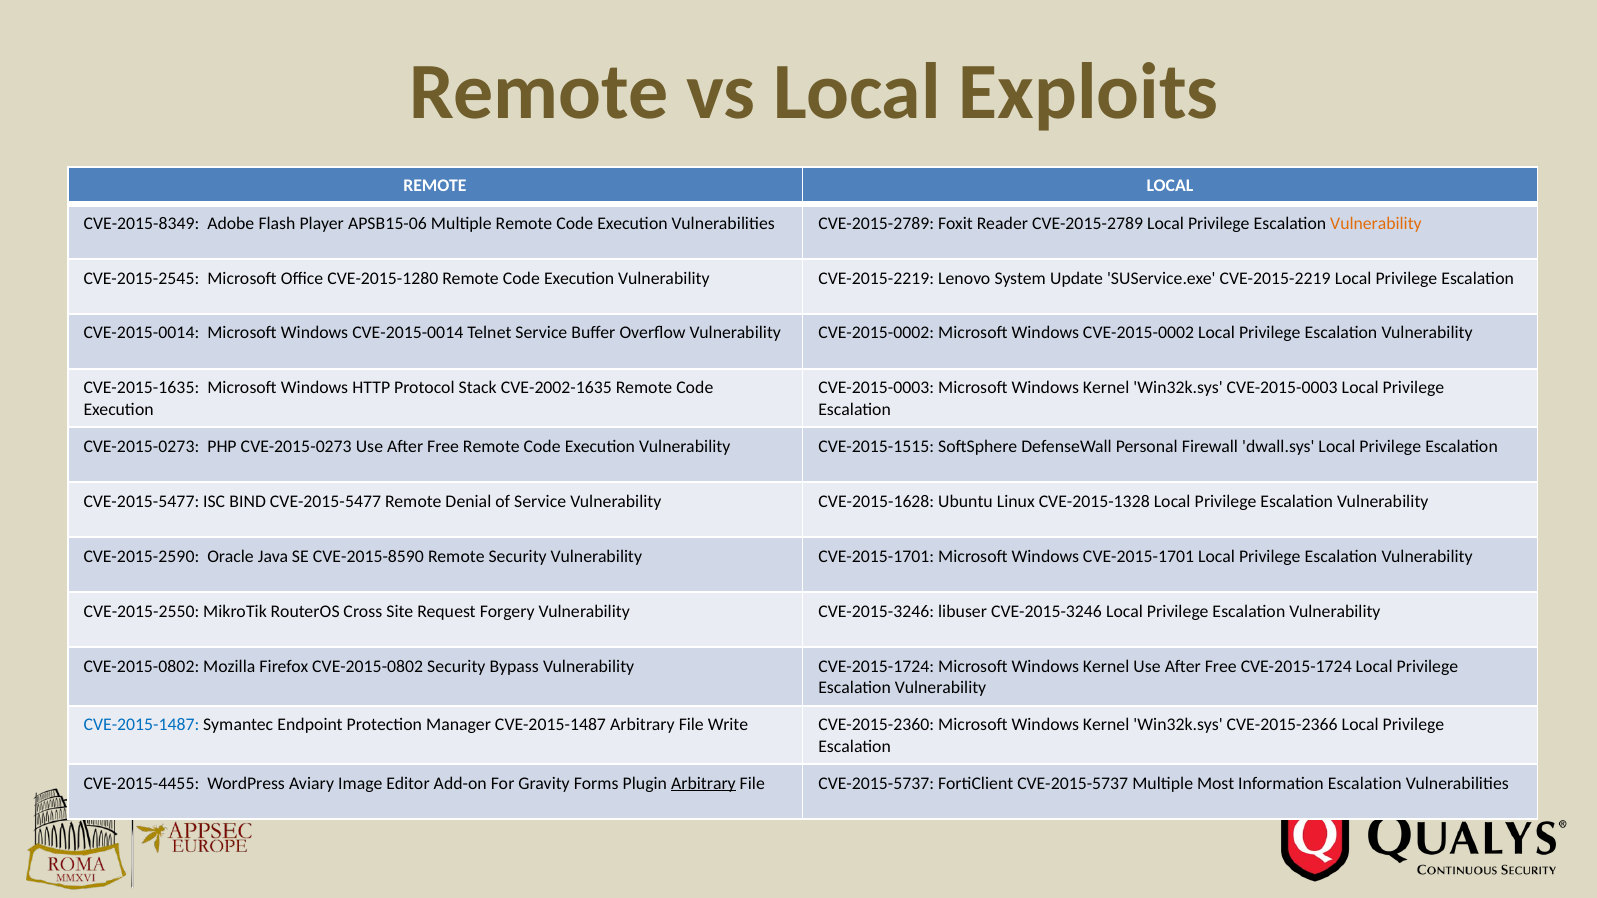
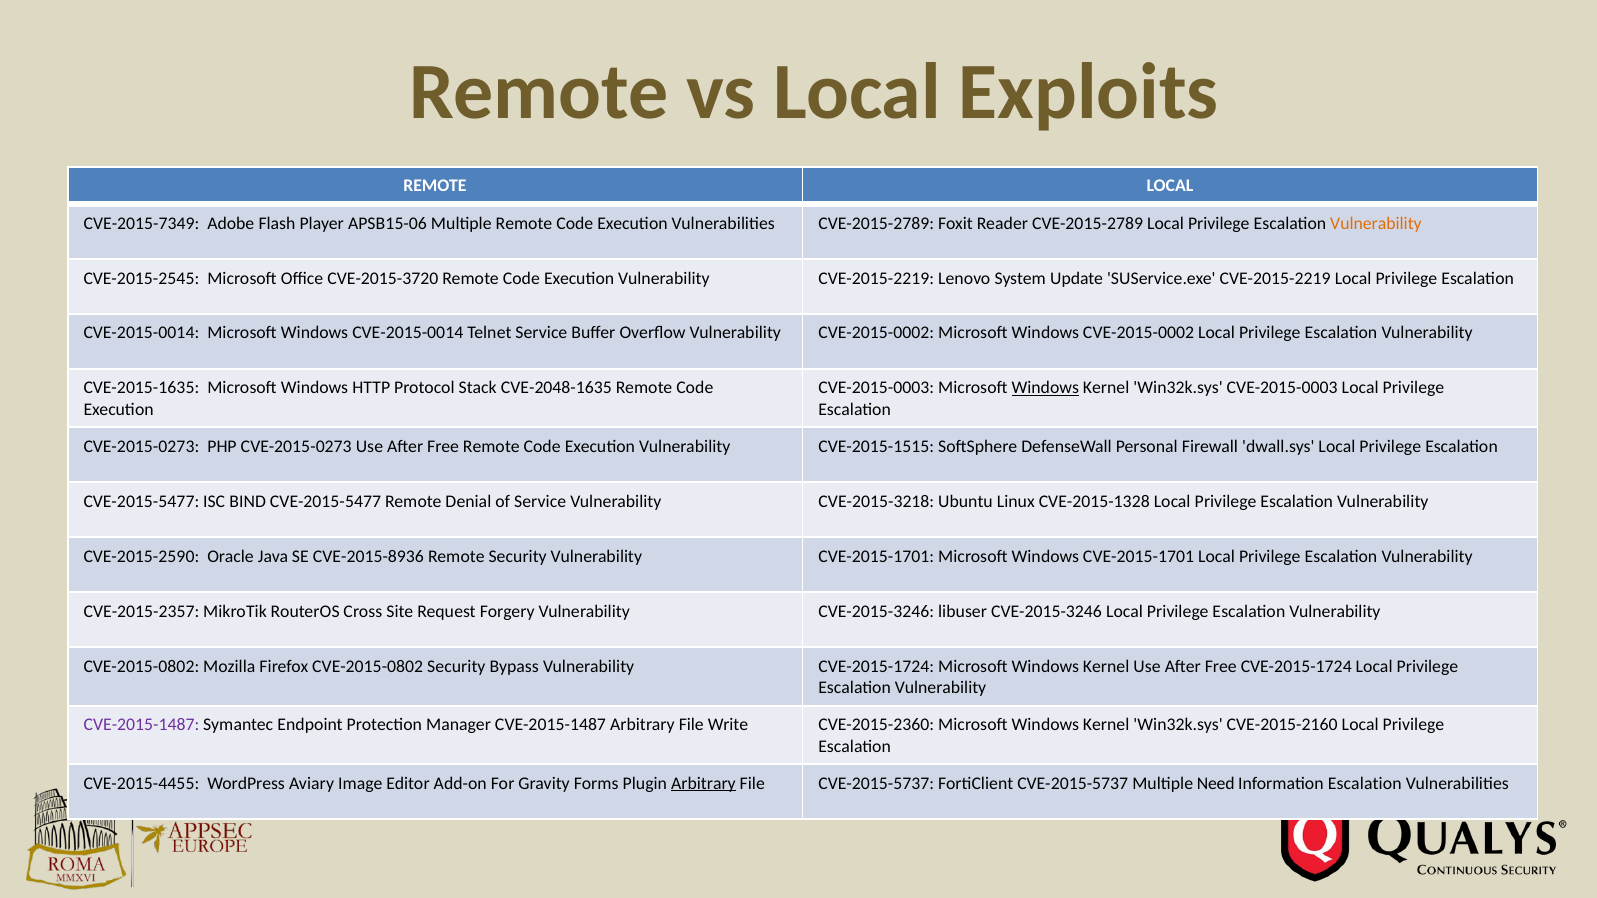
CVE-2015-8349: CVE-2015-8349 -> CVE-2015-7349
CVE-2015-1280: CVE-2015-1280 -> CVE-2015-3720
CVE-2002-1635: CVE-2002-1635 -> CVE-2048-1635
Windows at (1045, 388) underline: none -> present
CVE-2015-1628: CVE-2015-1628 -> CVE-2015-3218
CVE-2015-8590: CVE-2015-8590 -> CVE-2015-8936
CVE-2015-2550: CVE-2015-2550 -> CVE-2015-2357
CVE-2015-1487 at (141, 725) colour: blue -> purple
CVE-2015-2366: CVE-2015-2366 -> CVE-2015-2160
Most: Most -> Need
